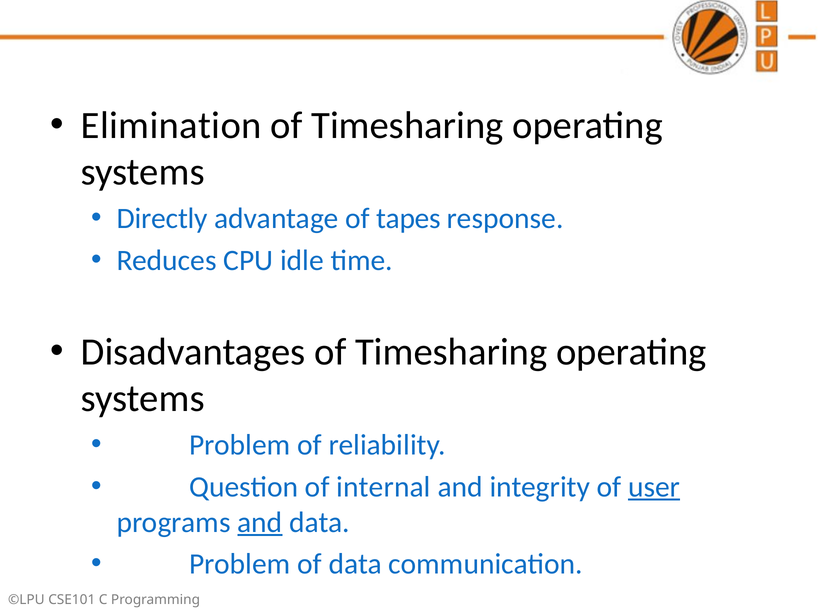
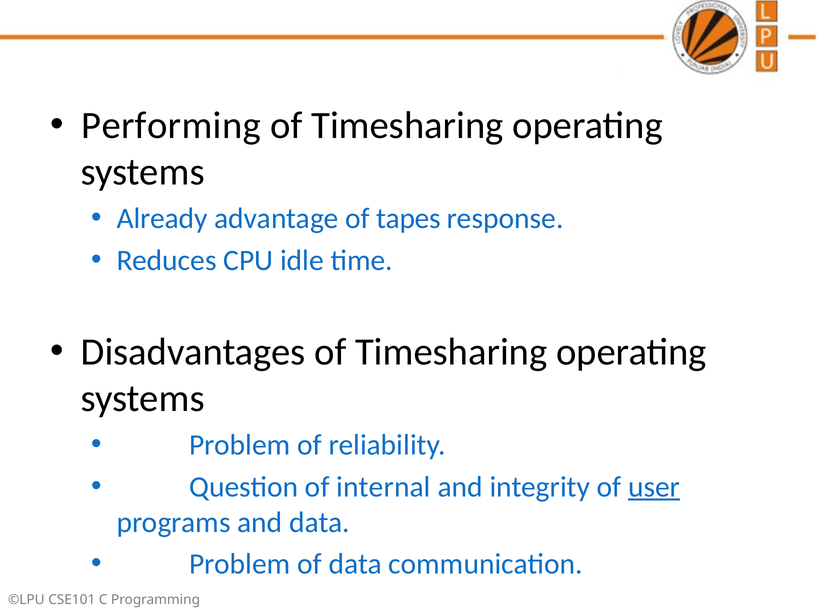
Elimination: Elimination -> Performing
Directly: Directly -> Already
and at (260, 522) underline: present -> none
